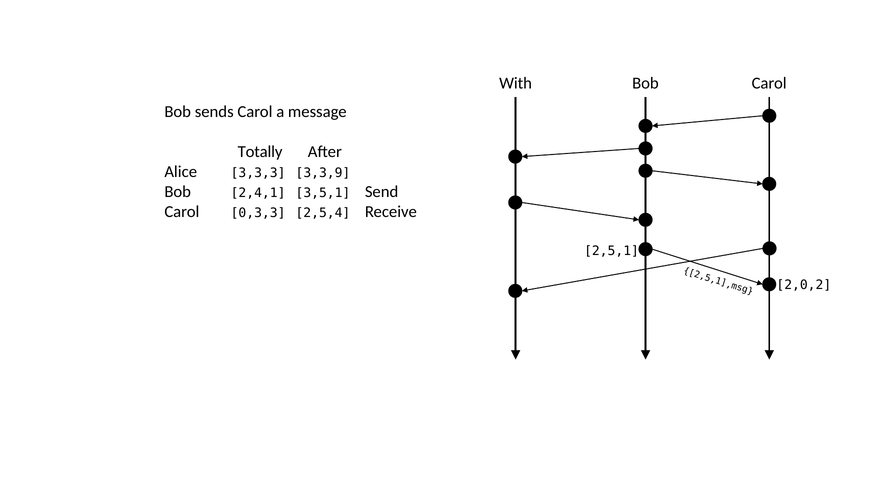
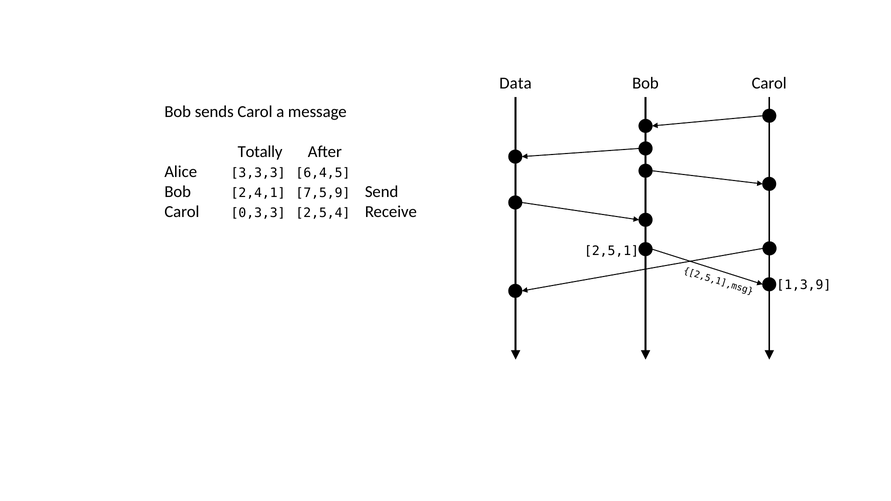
With: With -> Data
3,3,9: 3,3,9 -> 6,4,5
3,5,1: 3,5,1 -> 7,5,9
2,0,2: 2,0,2 -> 1,3,9
